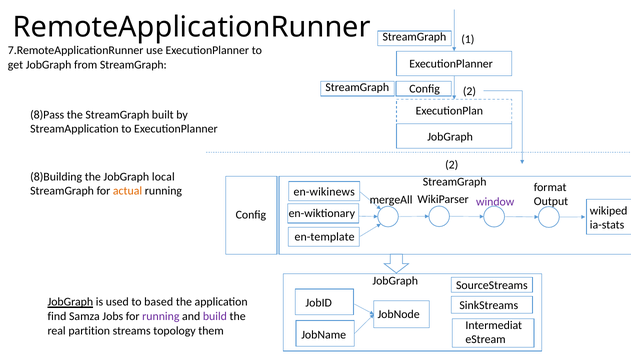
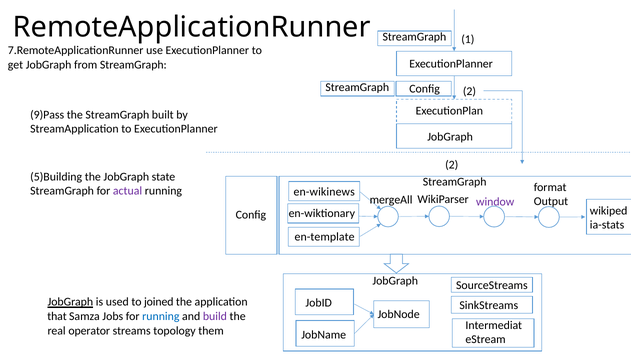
8)Pass: 8)Pass -> 9)Pass
8)Building: 8)Building -> 5)Building
local: local -> state
actual colour: orange -> purple
based: based -> joined
find: find -> that
running at (161, 316) colour: purple -> blue
partition: partition -> operator
